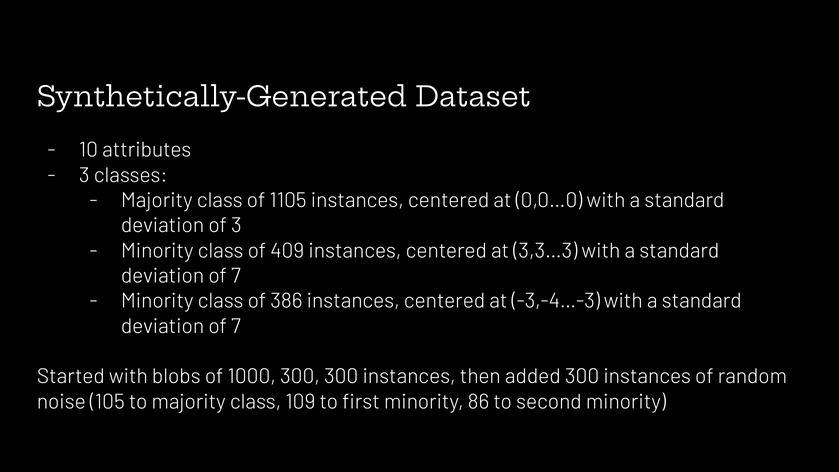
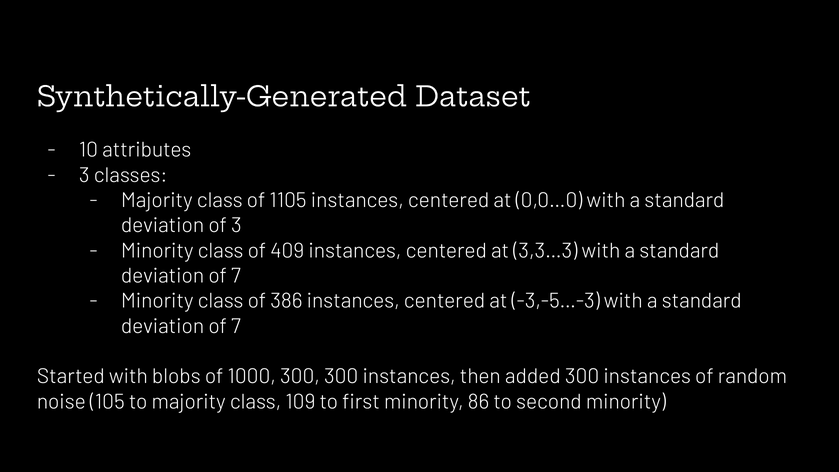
-3,-4…-3: -3,-4…-3 -> -3,-5…-3
